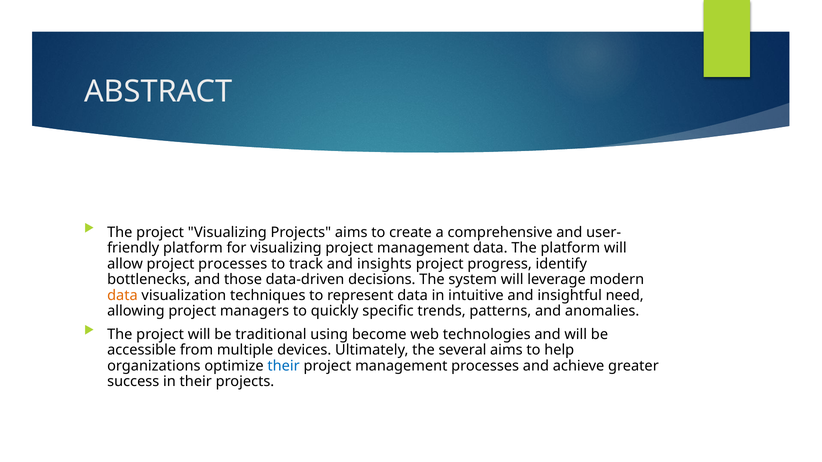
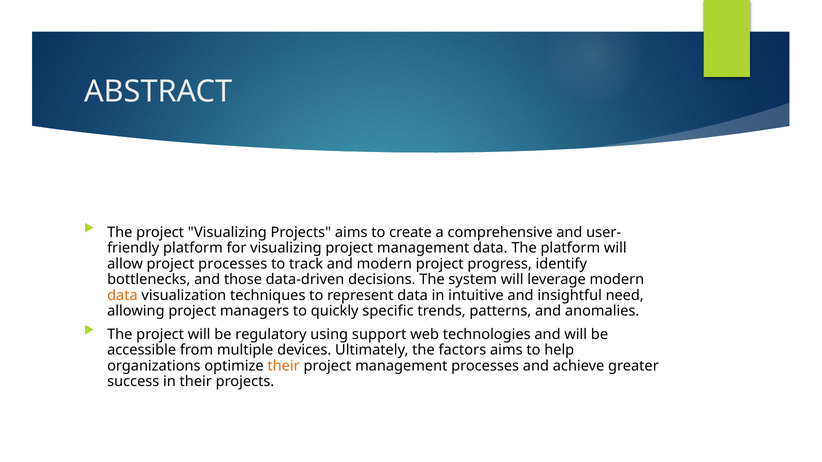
and insights: insights -> modern
traditional: traditional -> regulatory
become: become -> support
several: several -> factors
their at (284, 366) colour: blue -> orange
